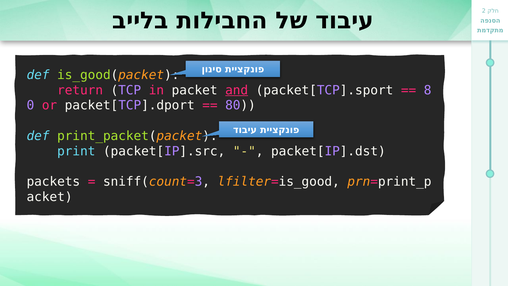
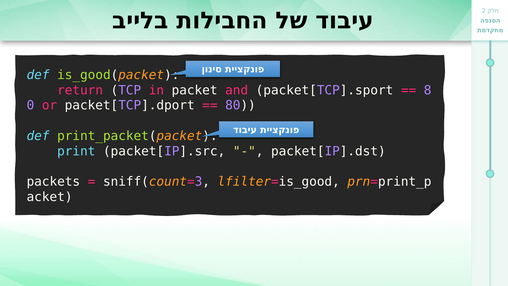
and underline: present -> none
